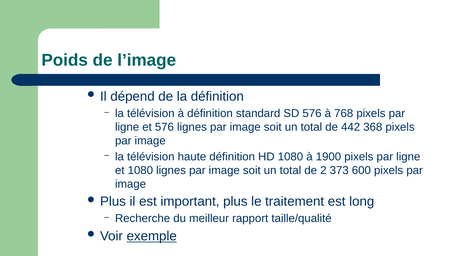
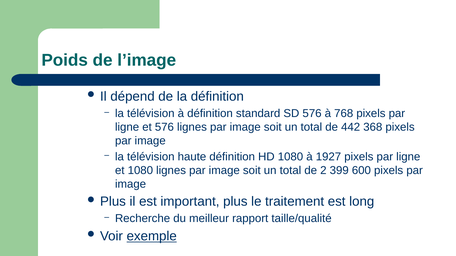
1900: 1900 -> 1927
373: 373 -> 399
